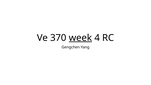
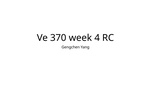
week underline: present -> none
